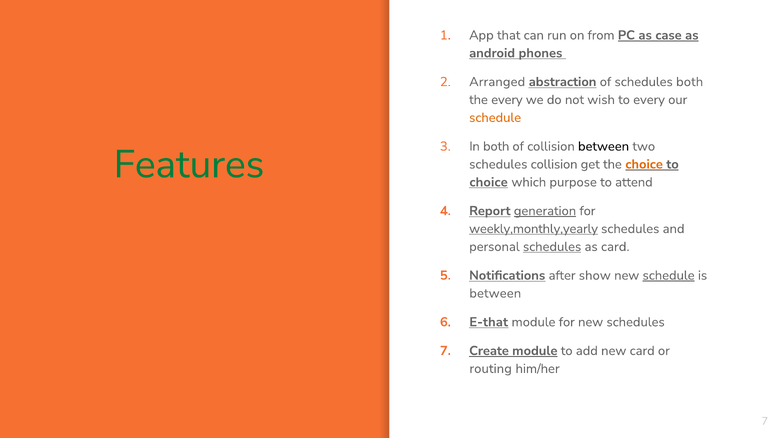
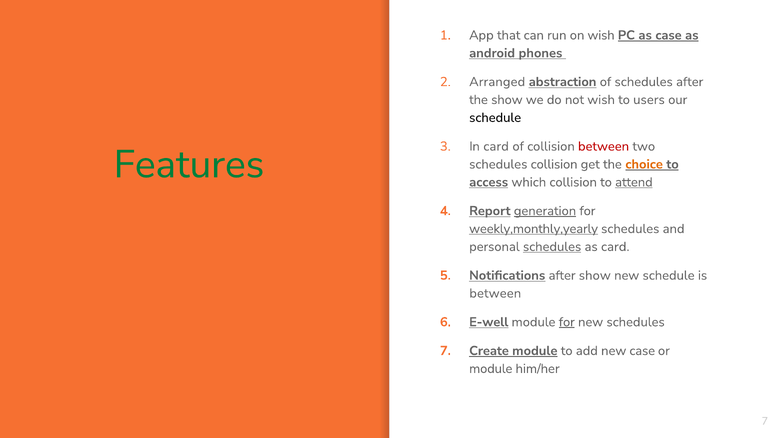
on from: from -> wish
schedules both: both -> after
the every: every -> show
to every: every -> users
schedule at (495, 118) colour: orange -> black
In both: both -> card
between at (604, 146) colour: black -> red
choice at (489, 182): choice -> access
which purpose: purpose -> collision
attend underline: none -> present
schedule at (669, 276) underline: present -> none
E-that: E-that -> E-well
for at (567, 322) underline: none -> present
new card: card -> case
routing at (491, 369): routing -> module
